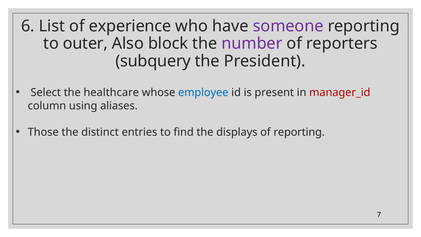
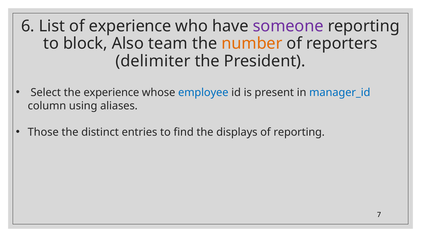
outer: outer -> block
block: block -> team
number colour: purple -> orange
subquery: subquery -> delimiter
the healthcare: healthcare -> experience
manager_id colour: red -> blue
